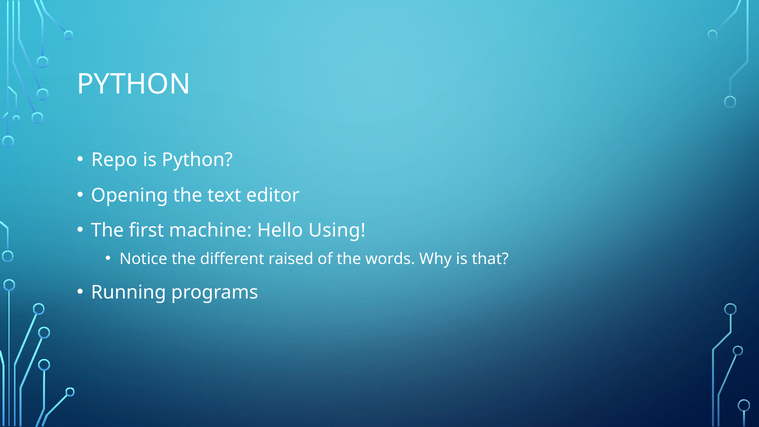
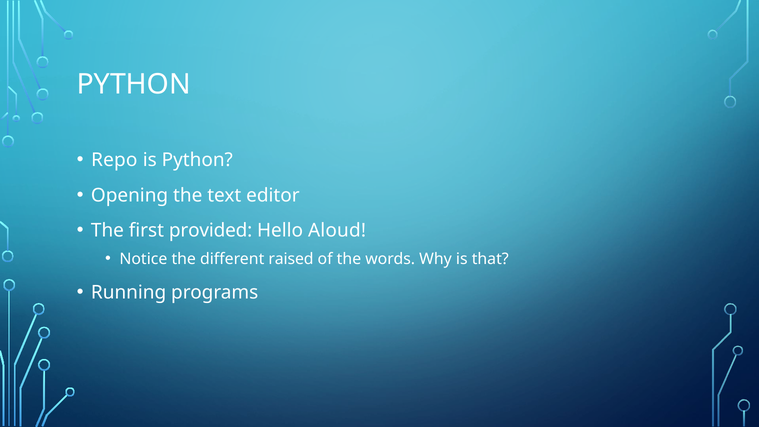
machine: machine -> provided
Using: Using -> Aloud
